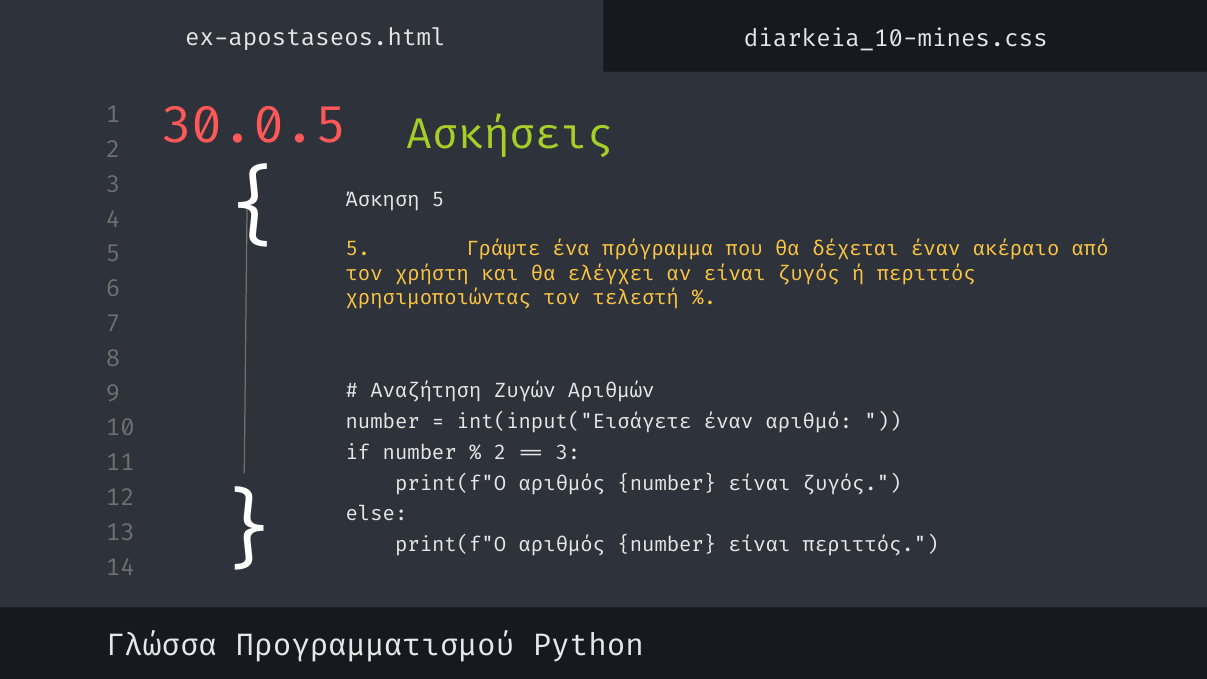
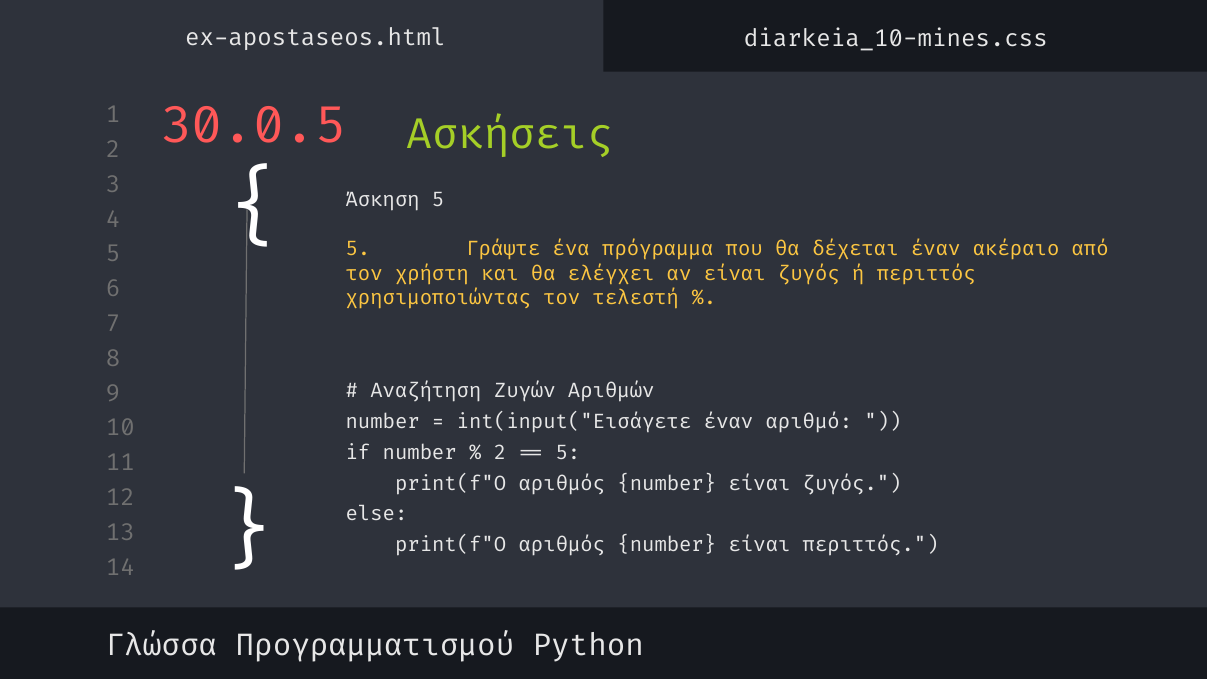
3 at (568, 453): 3 -> 5
